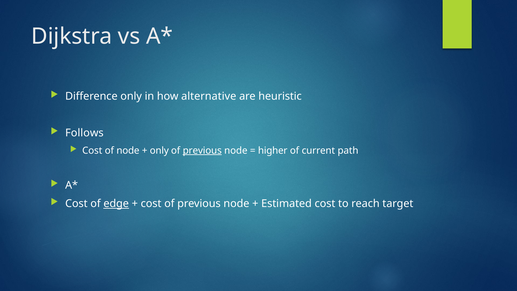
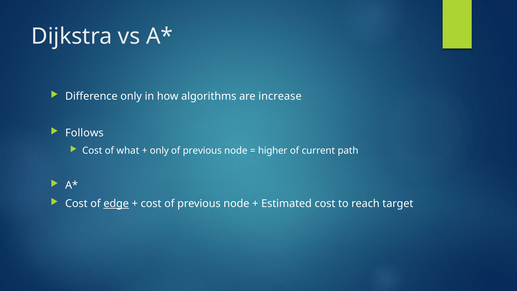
alternative: alternative -> algorithms
heuristic: heuristic -> increase
of node: node -> what
previous at (202, 150) underline: present -> none
